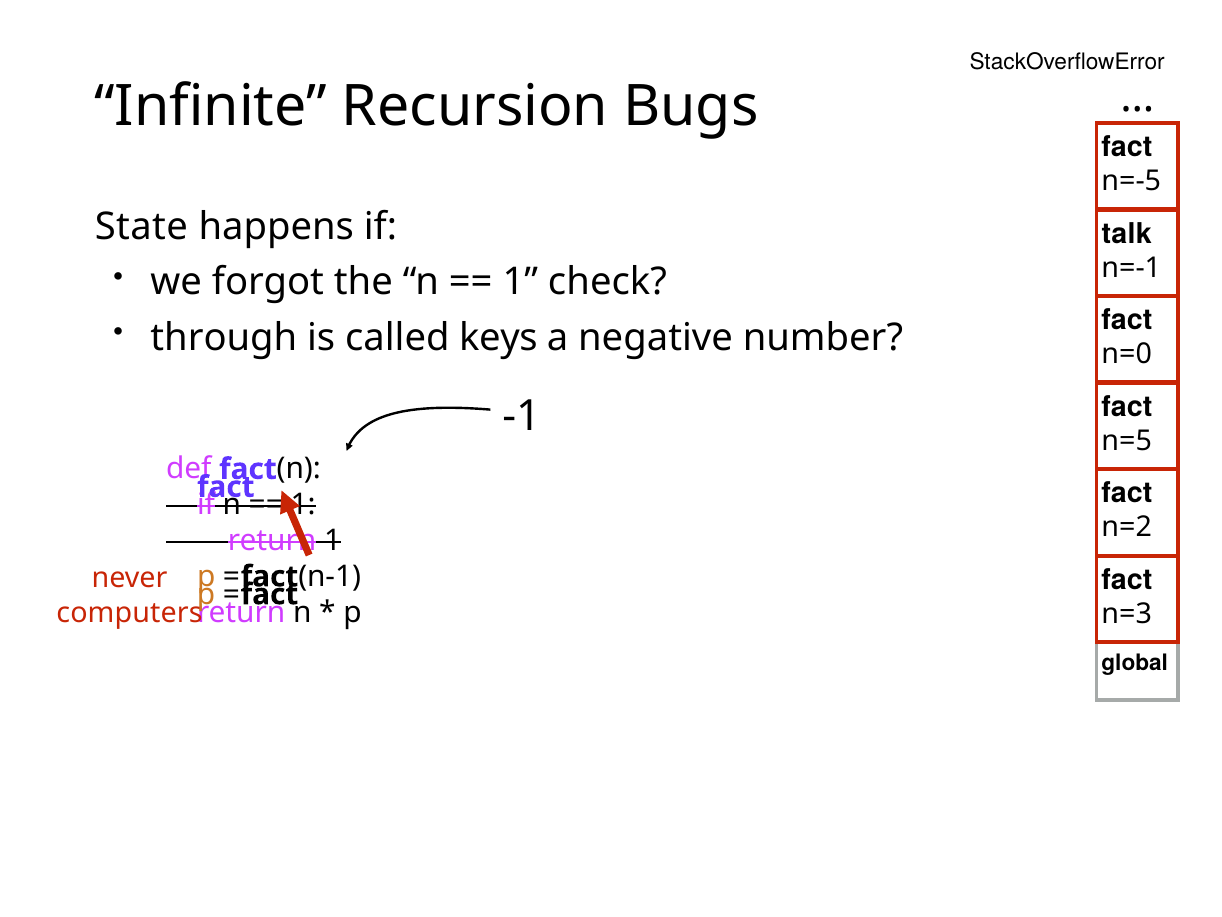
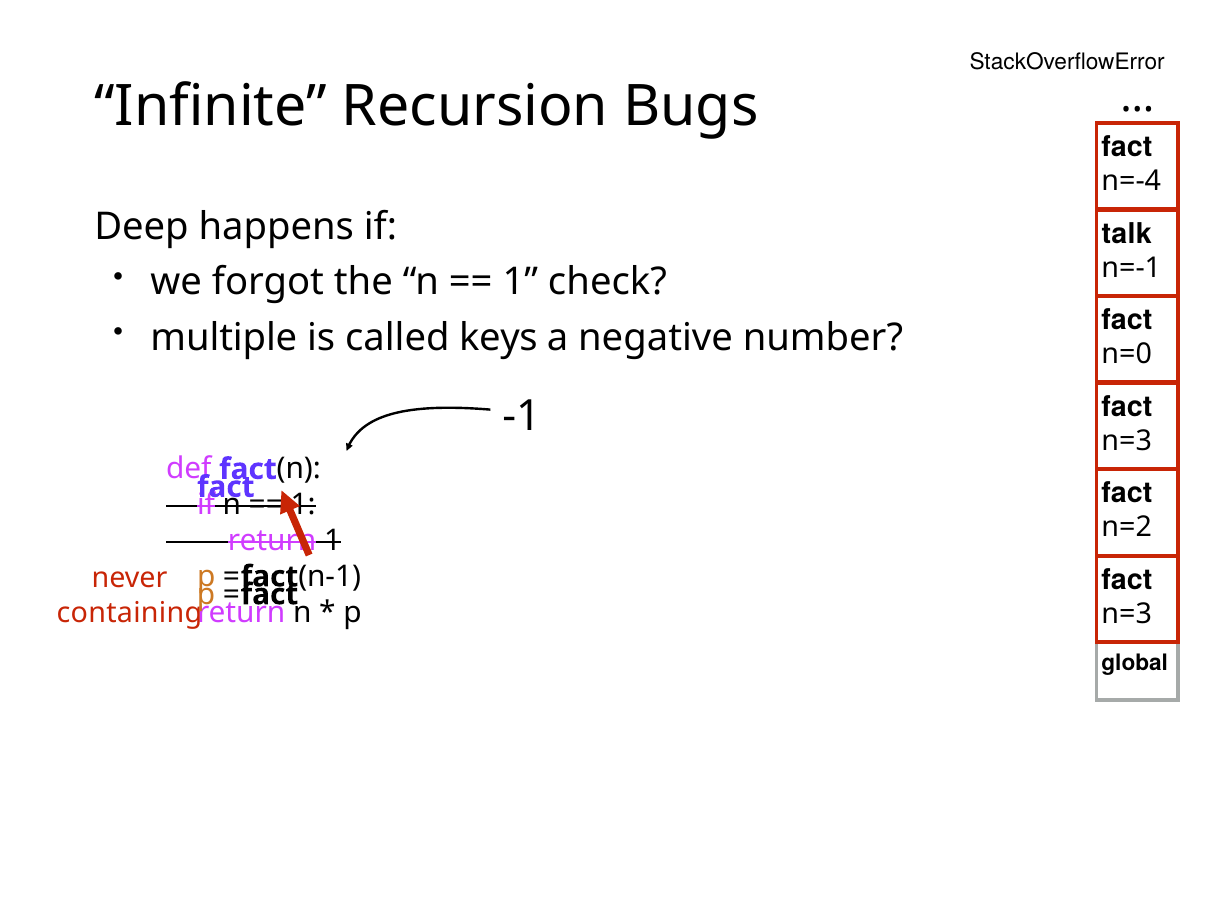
n=-5: n=-5 -> n=-4
State: State -> Deep
through: through -> multiple
n=5 at (1127, 441): n=5 -> n=3
computers: computers -> containing
